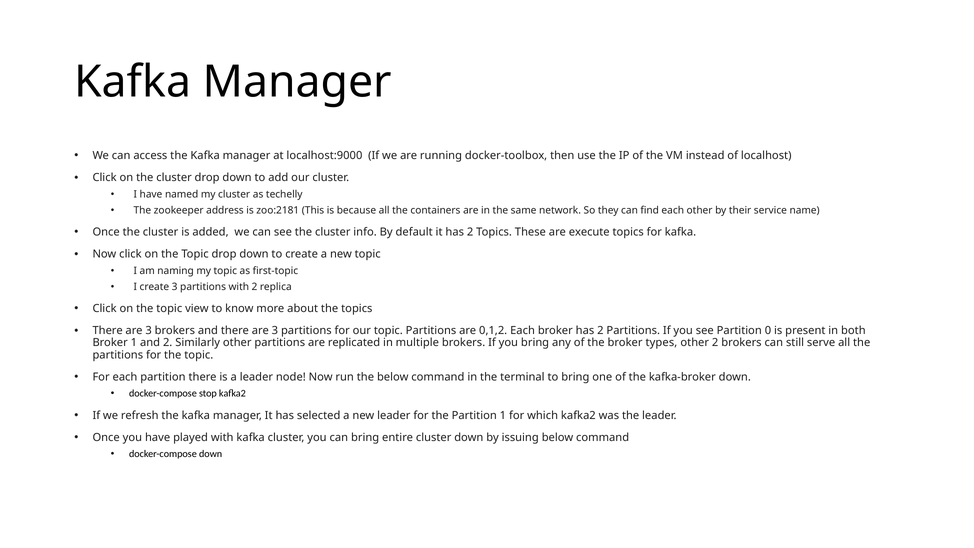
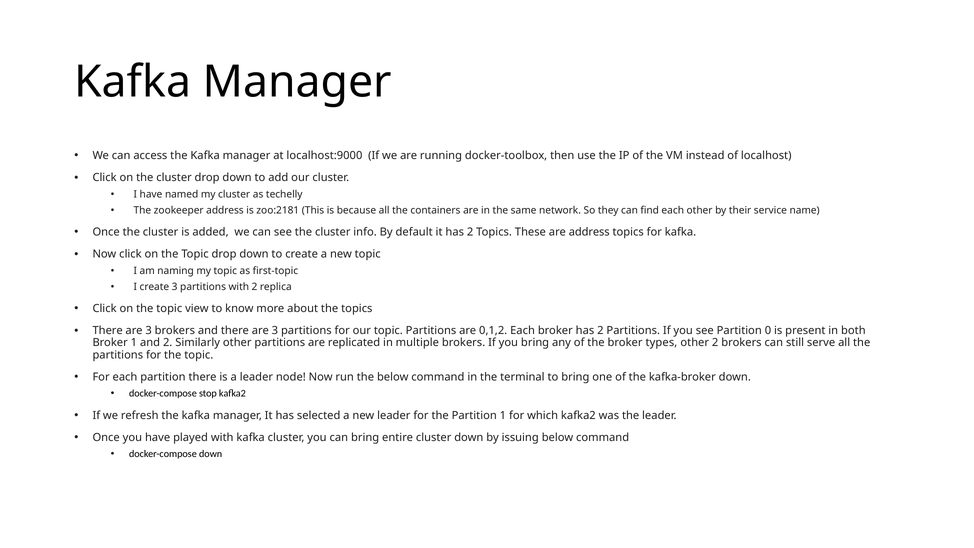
are execute: execute -> address
